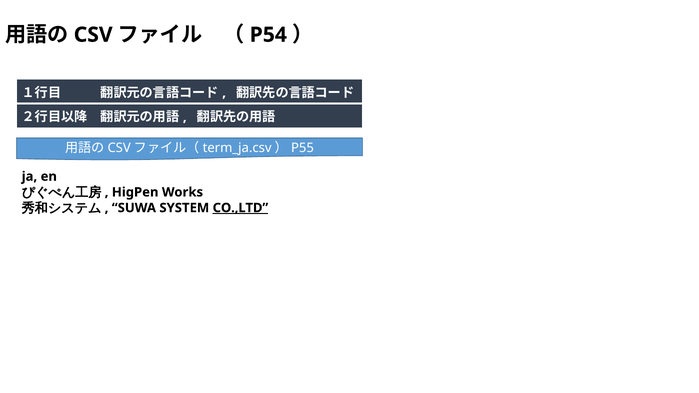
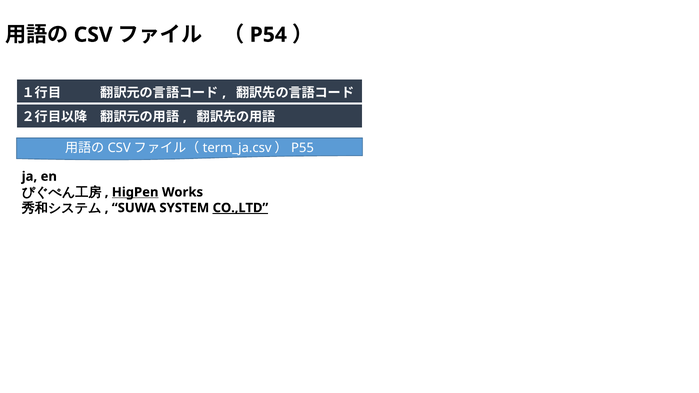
HigPen underline: none -> present
